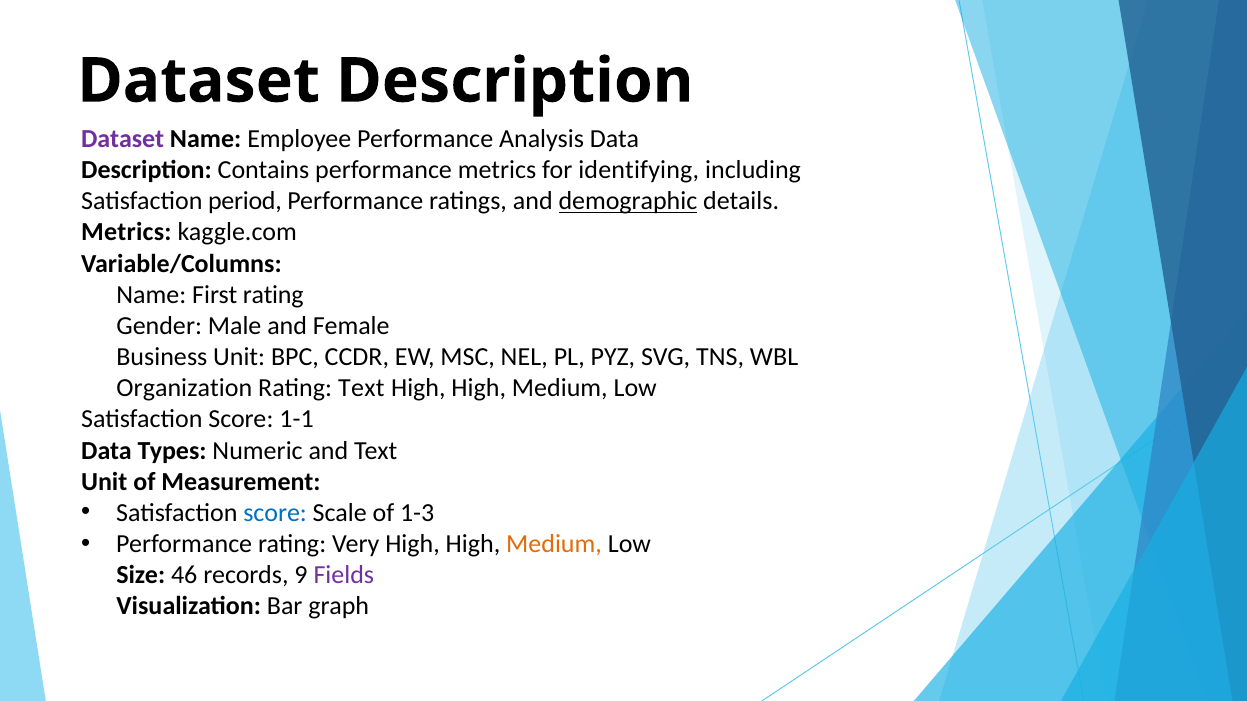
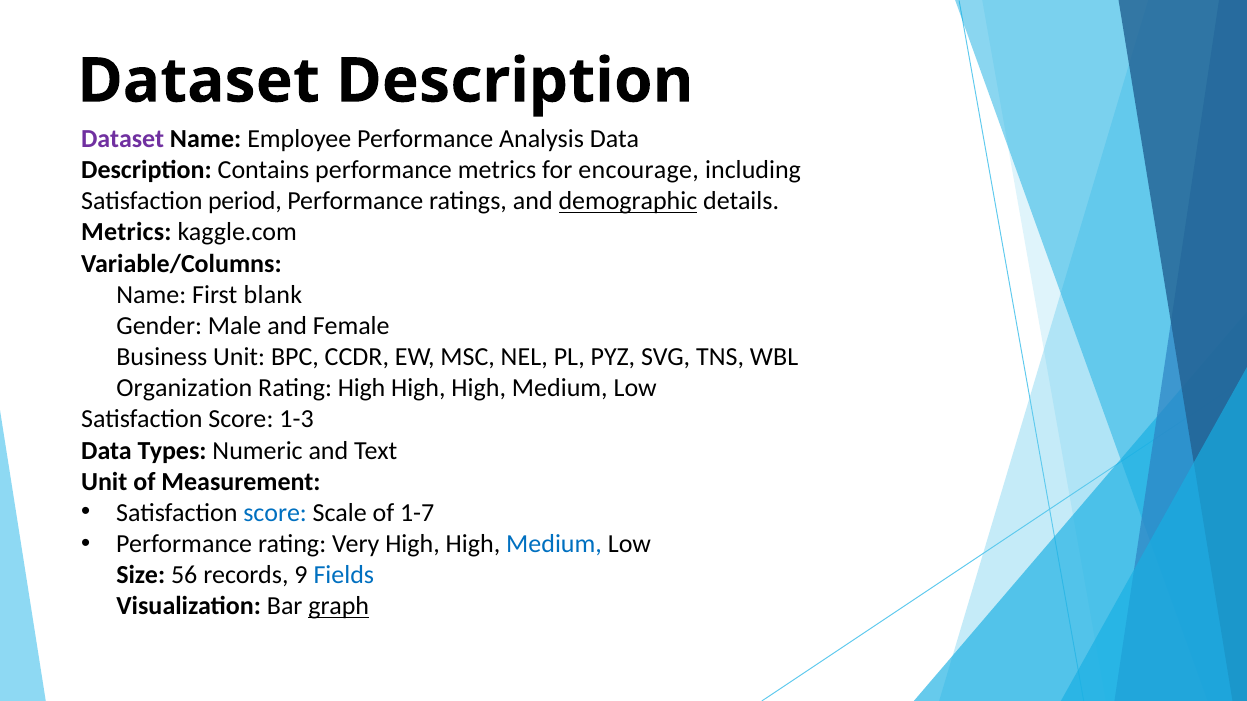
identifying: identifying -> encourage
First rating: rating -> blank
Rating Text: Text -> High
1-1: 1-1 -> 1-3
1-3: 1-3 -> 1-7
Medium at (554, 544) colour: orange -> blue
46: 46 -> 56
Fields colour: purple -> blue
graph underline: none -> present
